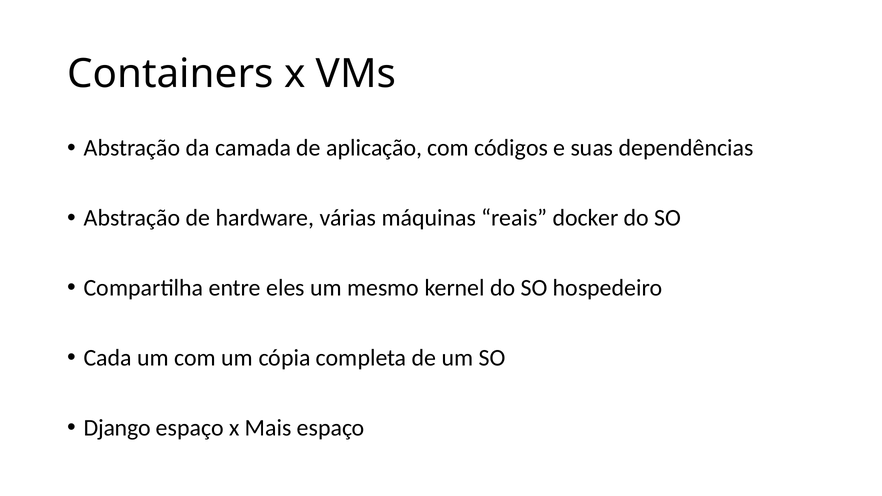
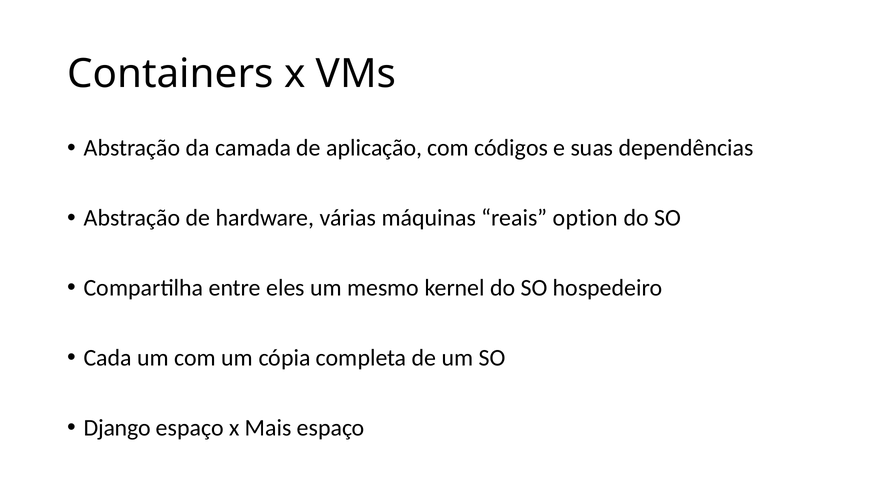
docker: docker -> option
